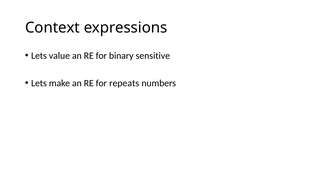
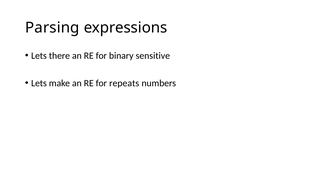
Context: Context -> Parsing
value: value -> there
